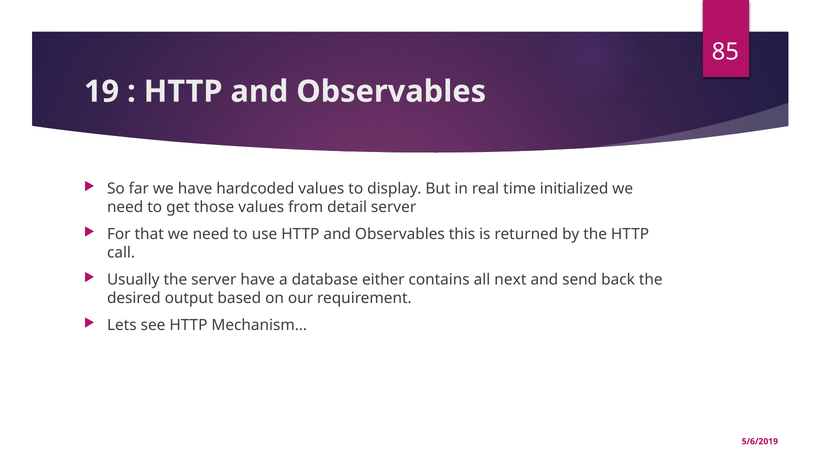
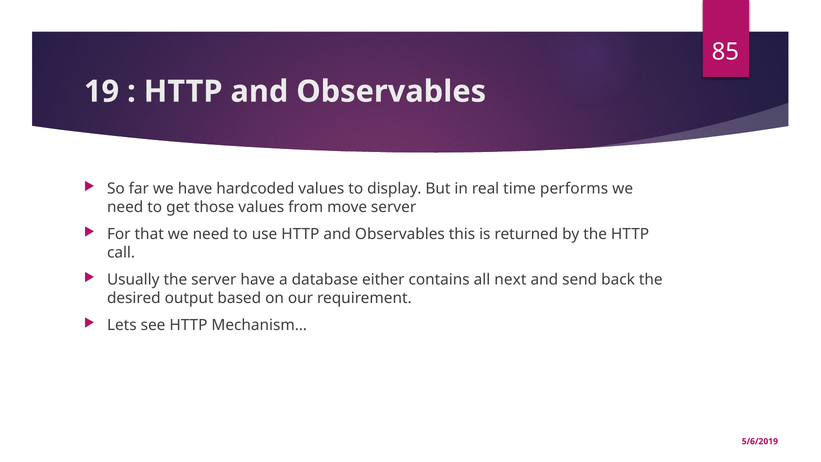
initialized: initialized -> performs
detail: detail -> move
